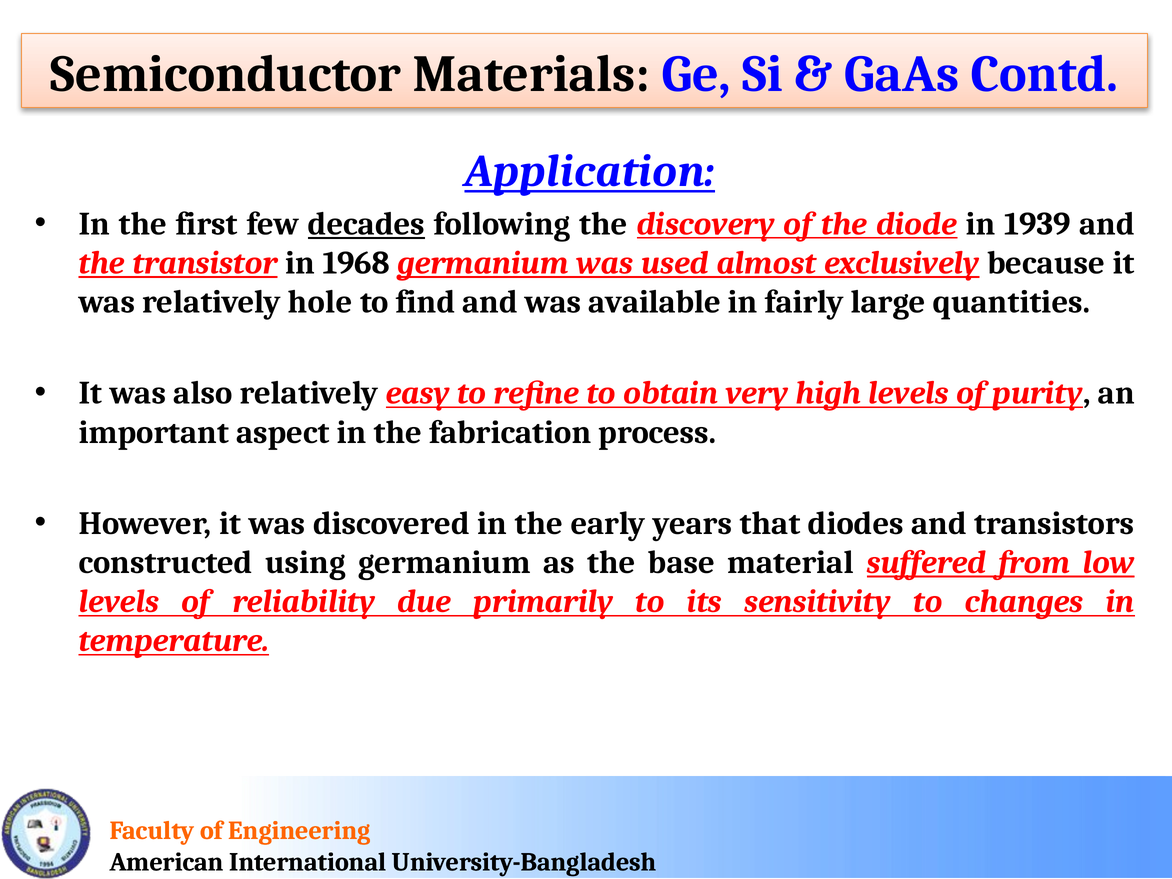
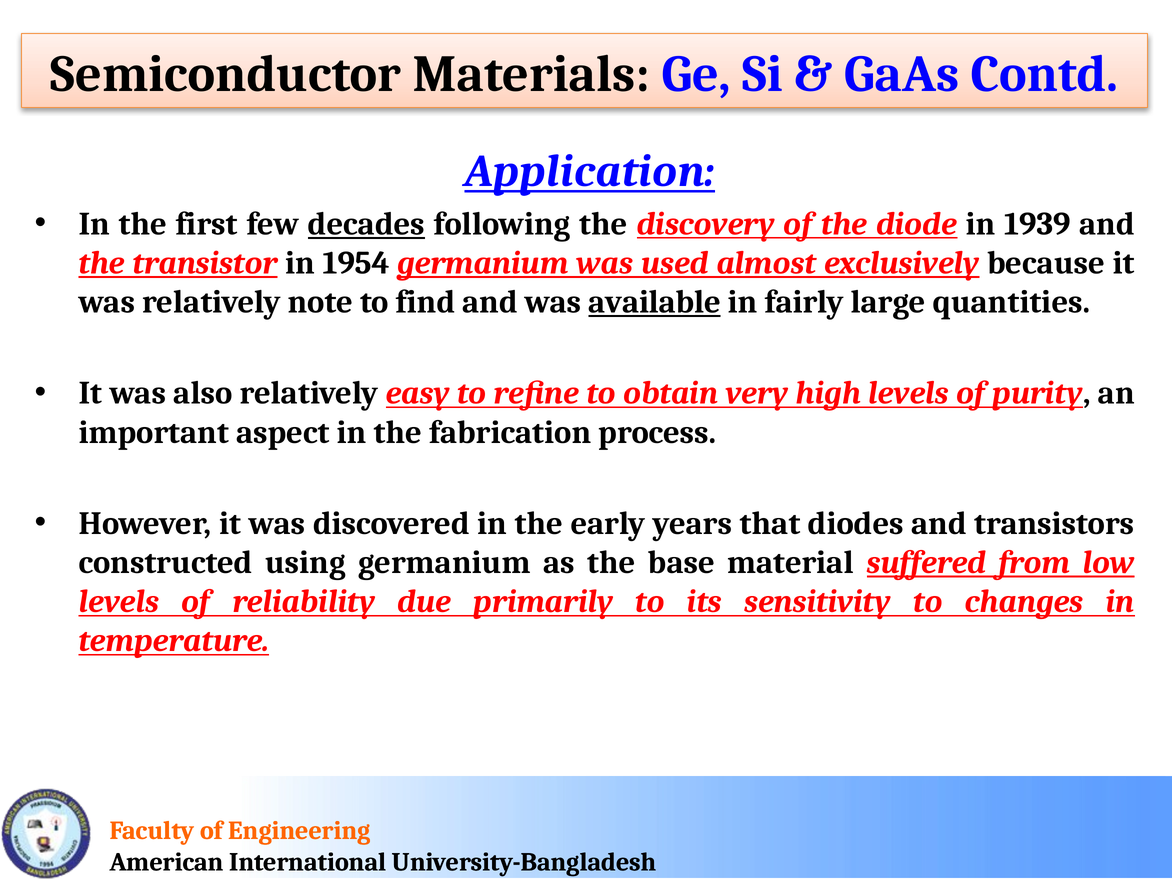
1968: 1968 -> 1954
hole: hole -> note
available underline: none -> present
